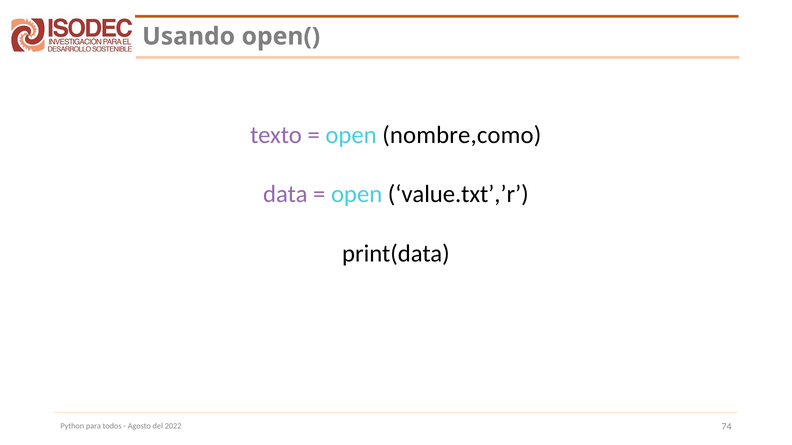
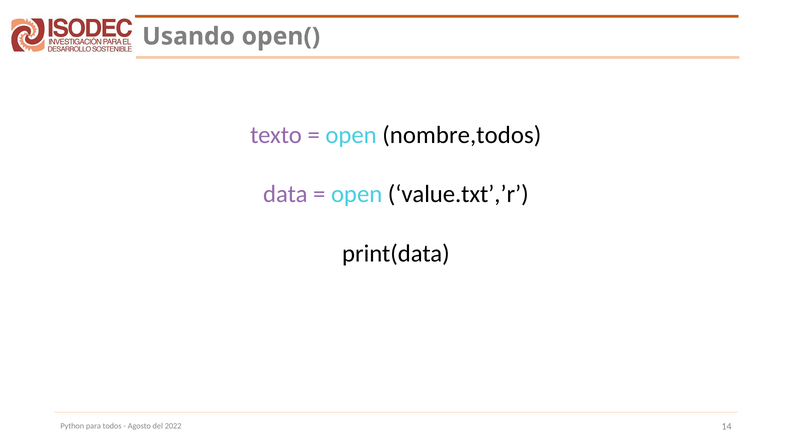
nombre,como: nombre,como -> nombre,todos
74: 74 -> 14
